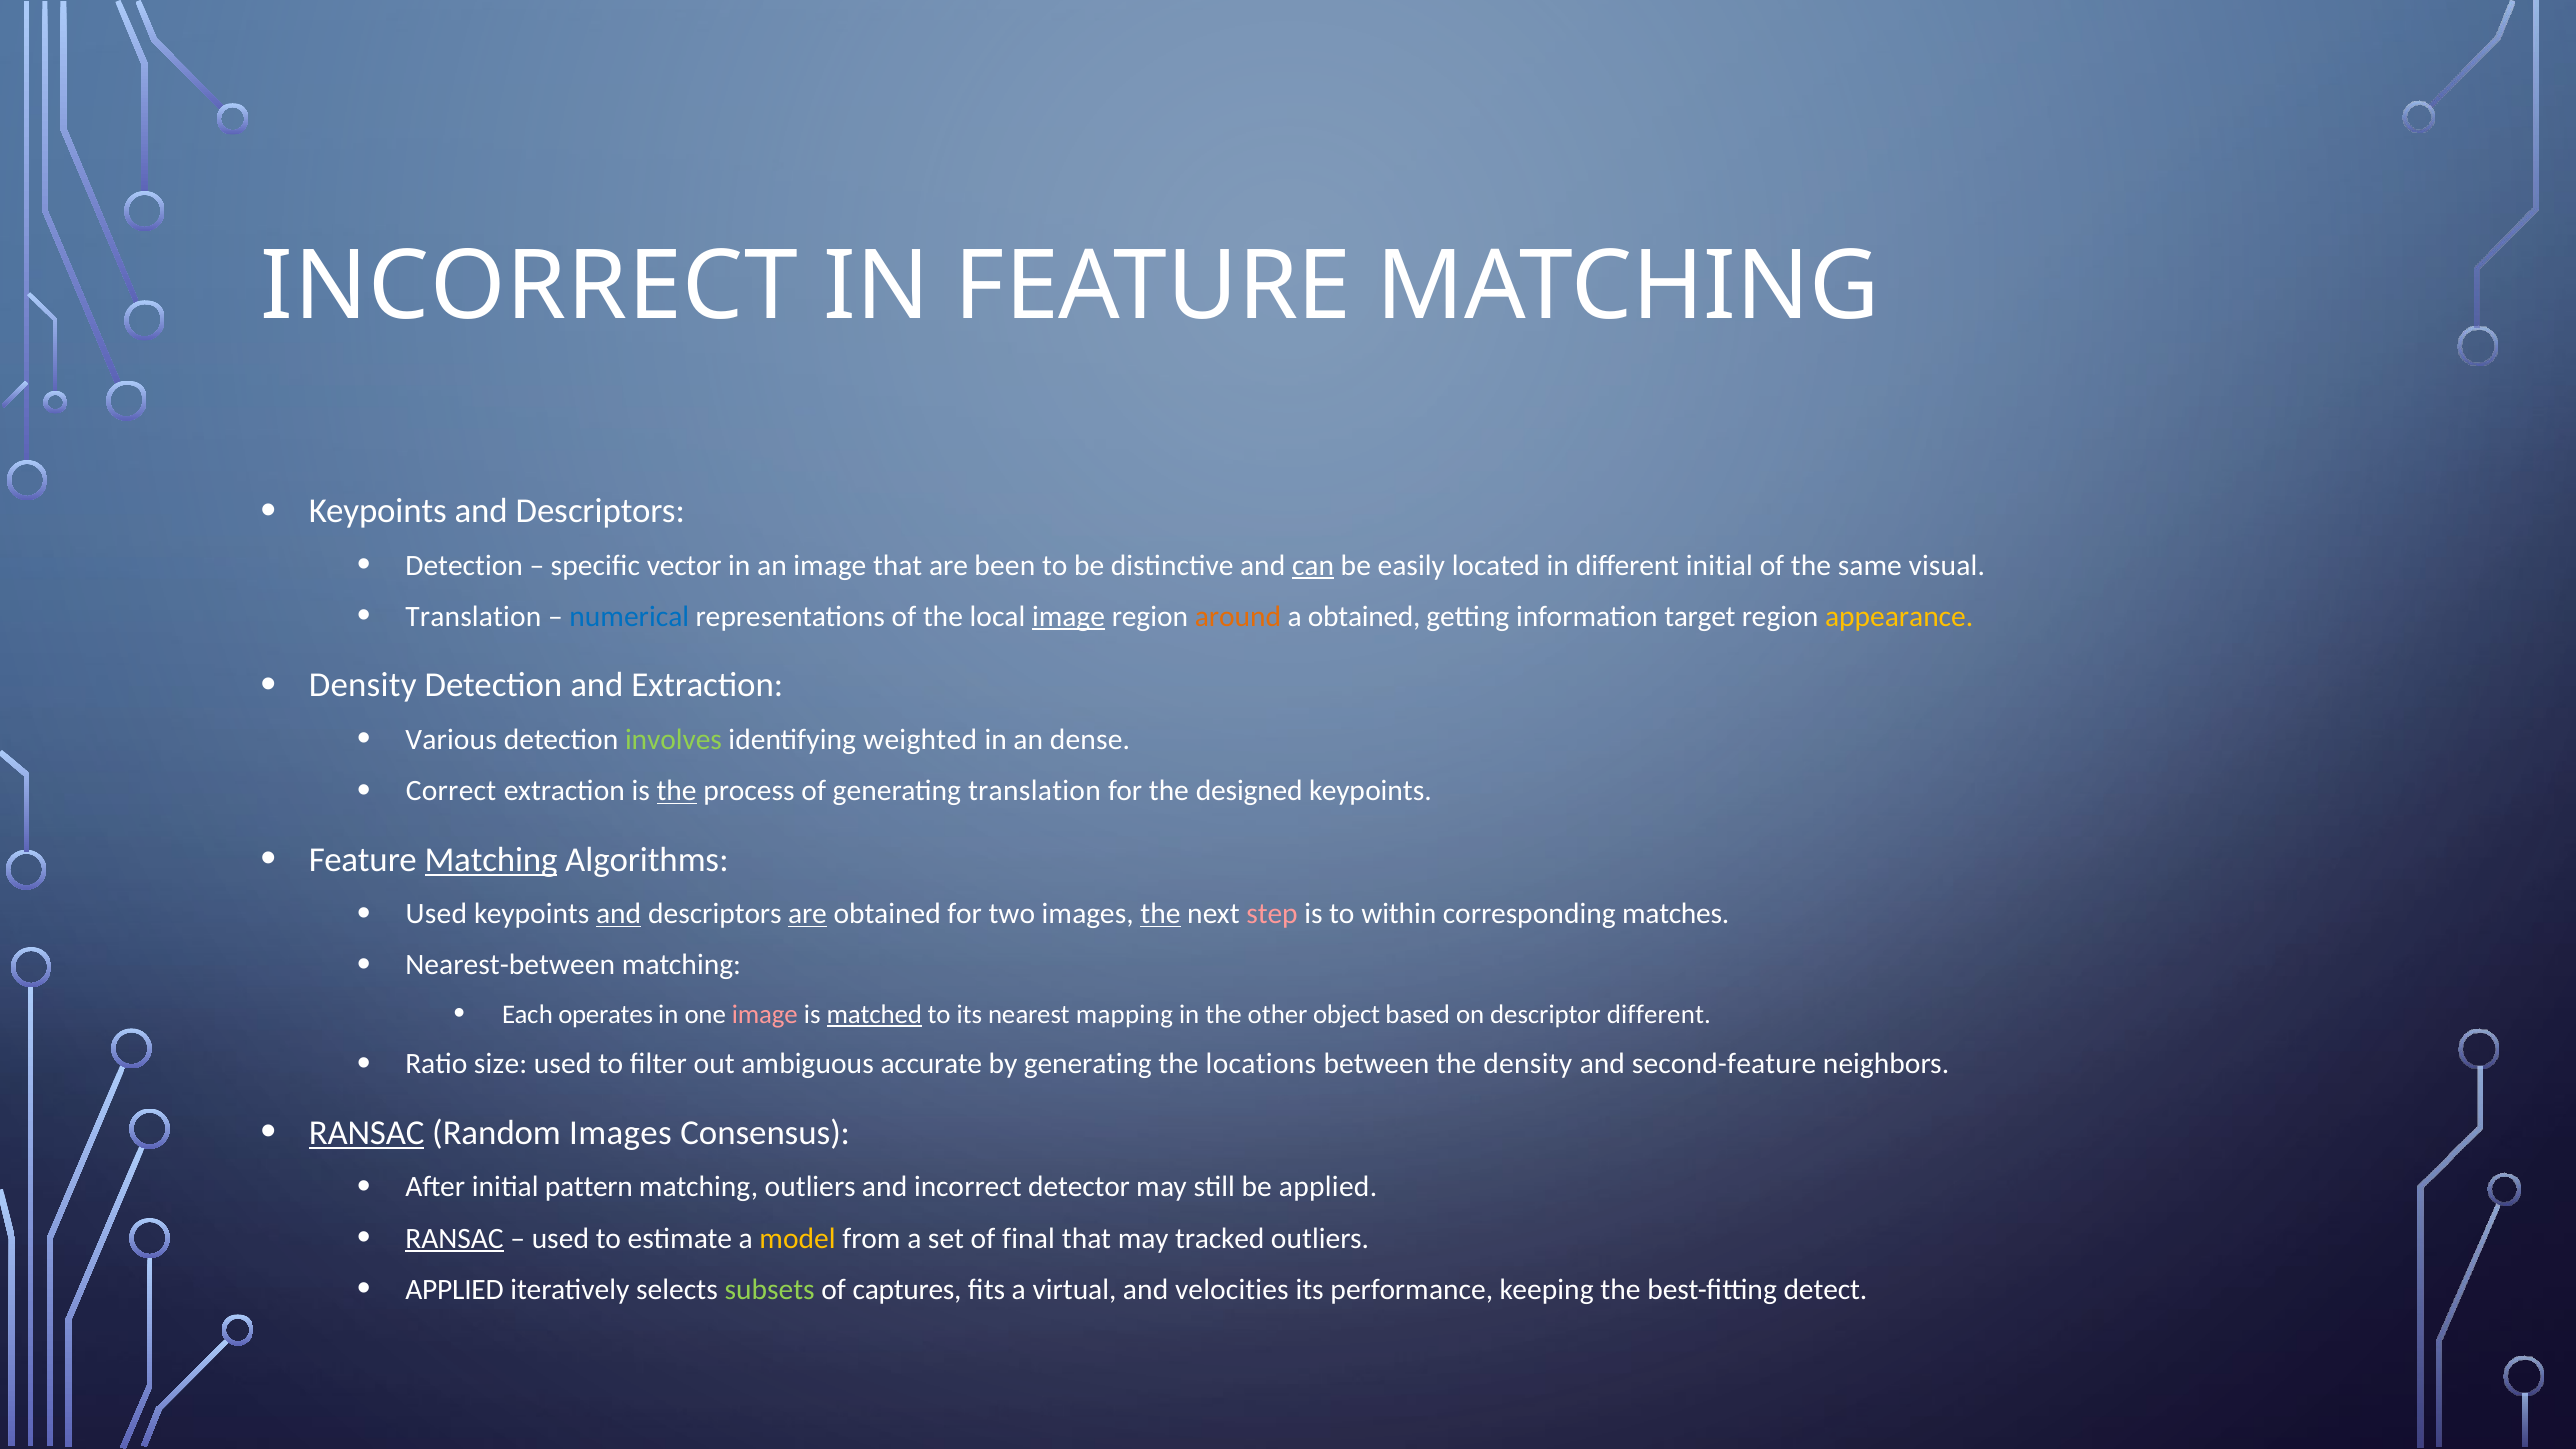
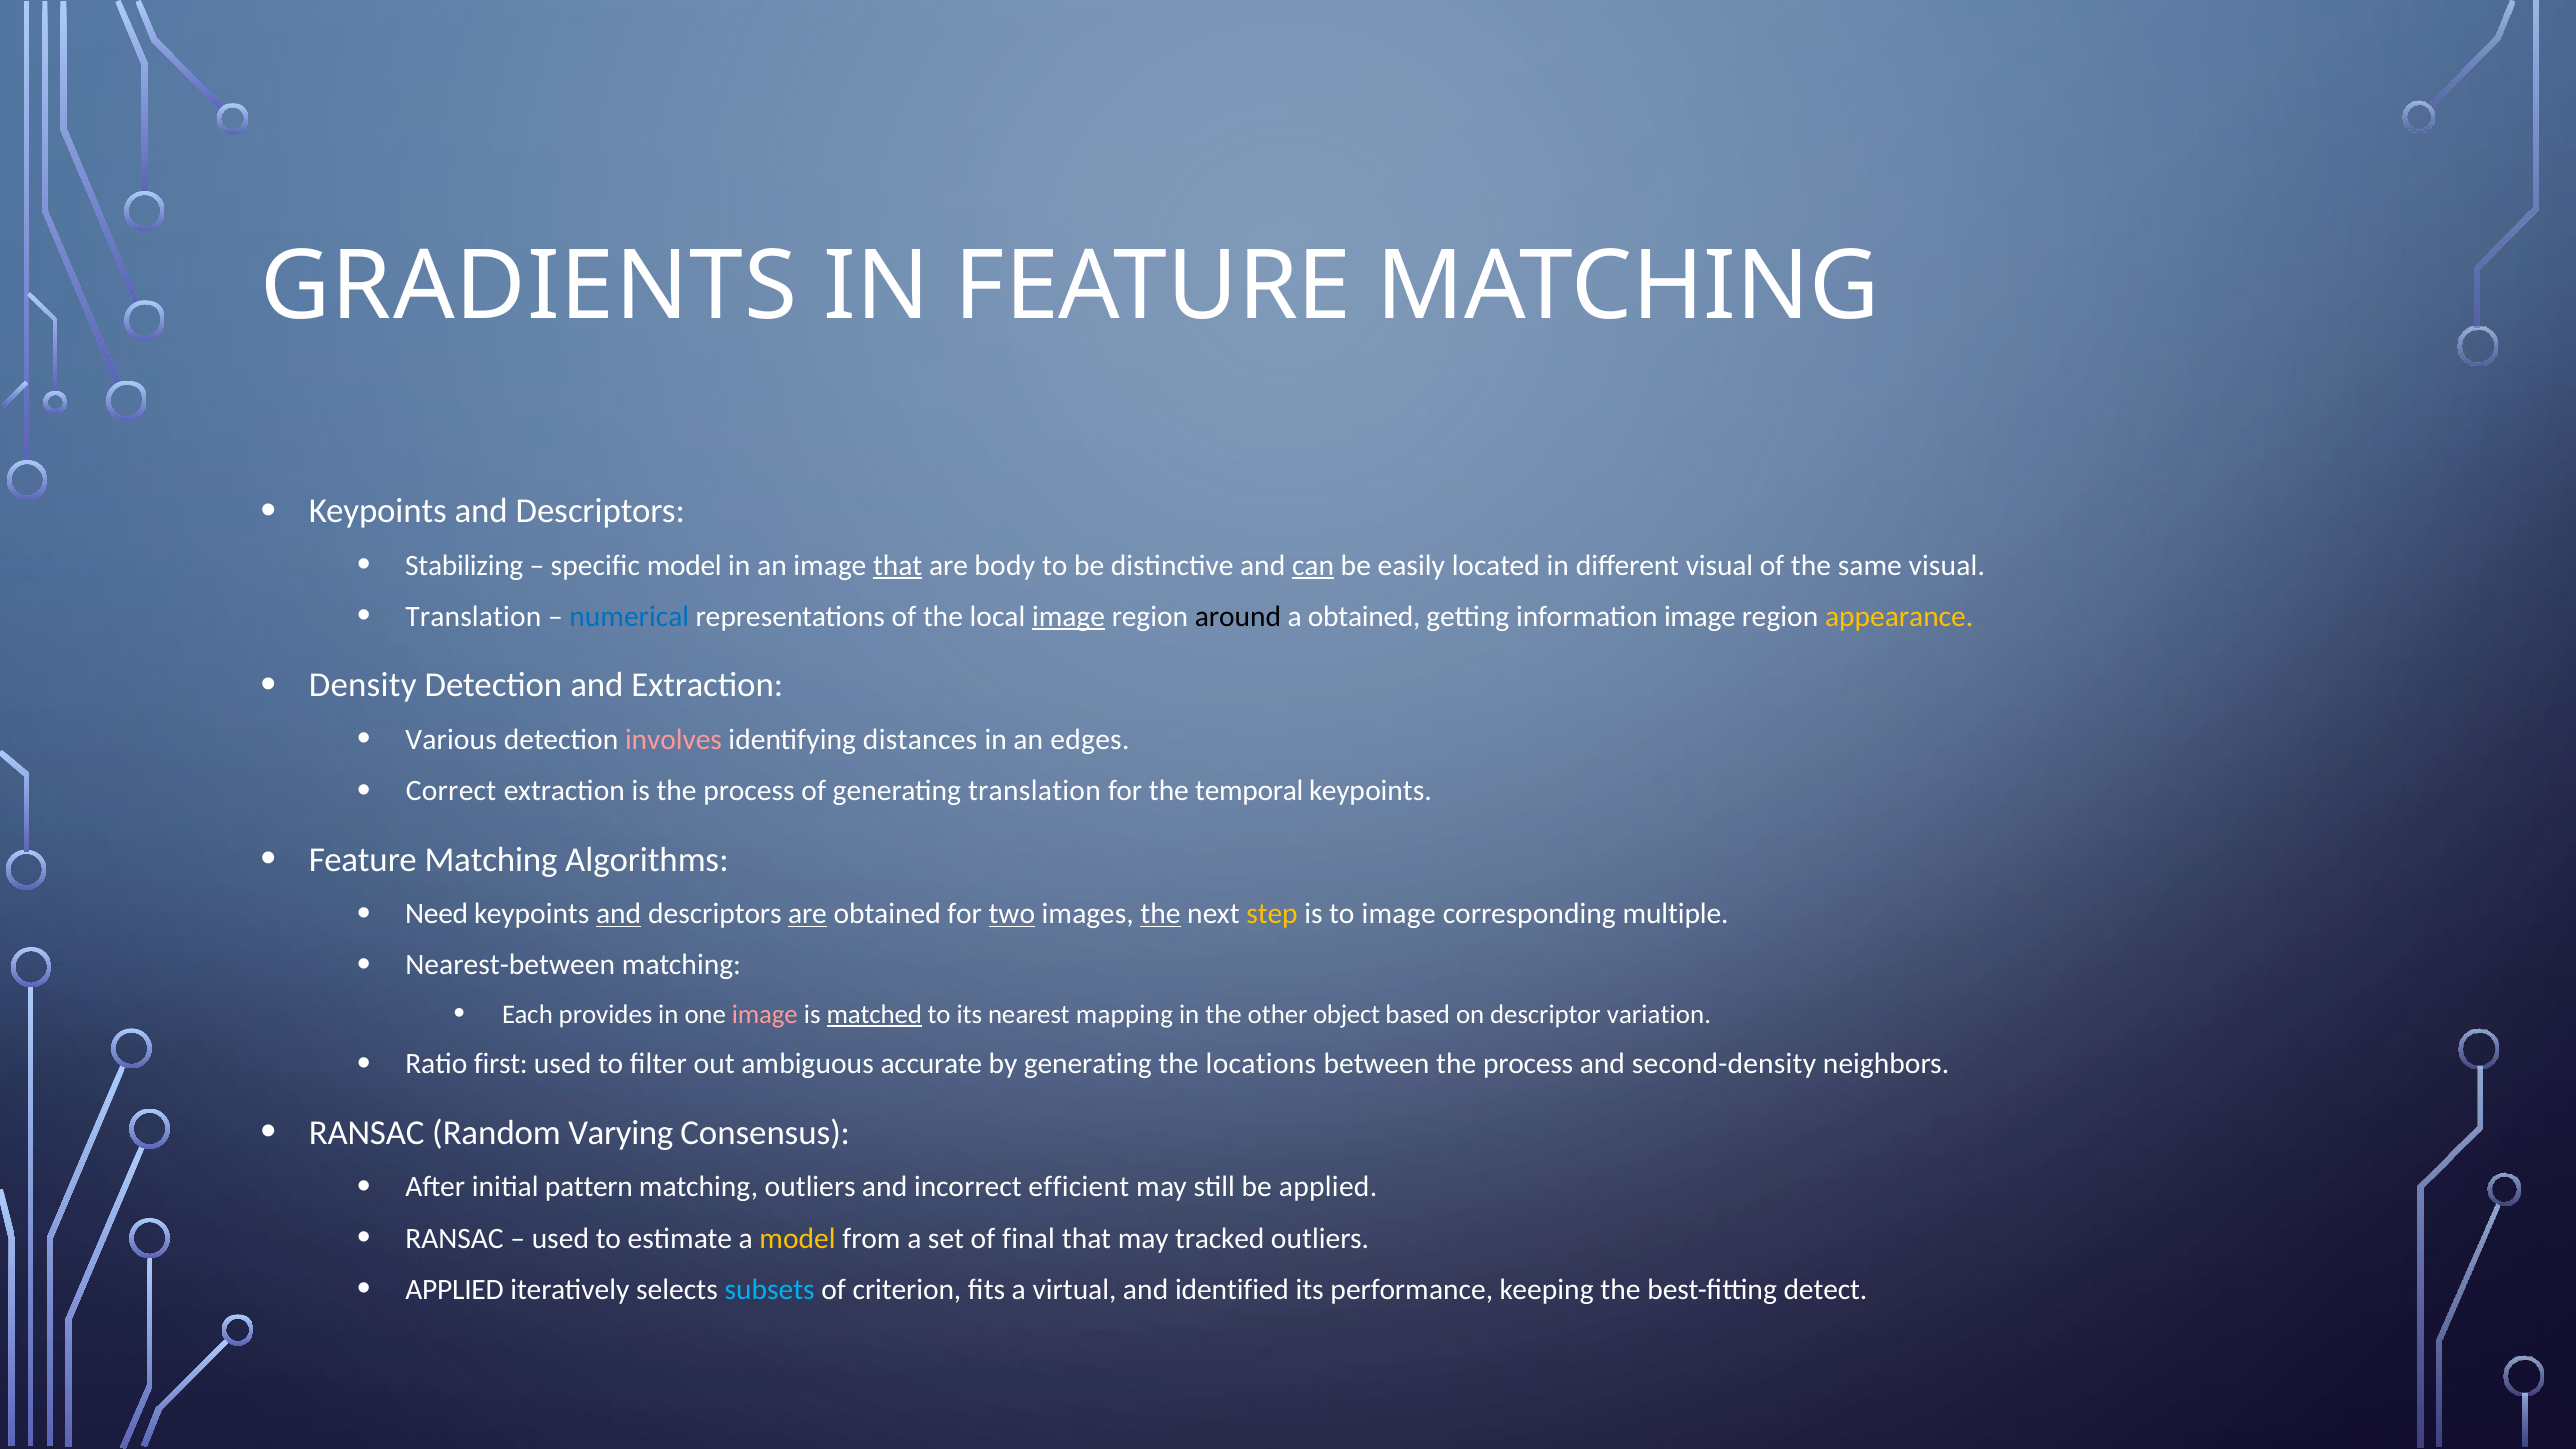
INCORRECT at (529, 286): INCORRECT -> GRADIENTS
Detection at (464, 565): Detection -> Stabilizing
specific vector: vector -> model
that at (898, 565) underline: none -> present
been: been -> body
different initial: initial -> visual
around colour: orange -> black
information target: target -> image
involves colour: light green -> pink
weighted: weighted -> distances
dense: dense -> edges
the at (677, 791) underline: present -> none
designed: designed -> temporal
Matching at (491, 860) underline: present -> none
Used at (436, 914): Used -> Need
two underline: none -> present
step colour: pink -> yellow
to within: within -> image
matches: matches -> multiple
operates: operates -> provides
descriptor different: different -> variation
size: size -> first
between the density: density -> process
second-feature: second-feature -> second-density
RANSAC at (367, 1133) underline: present -> none
Random Images: Images -> Varying
detector: detector -> efficient
RANSAC at (454, 1238) underline: present -> none
subsets colour: light green -> light blue
captures: captures -> criterion
velocities: velocities -> identified
